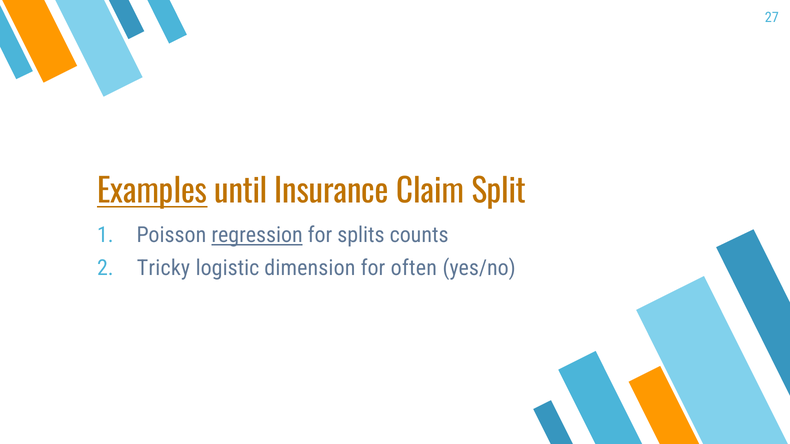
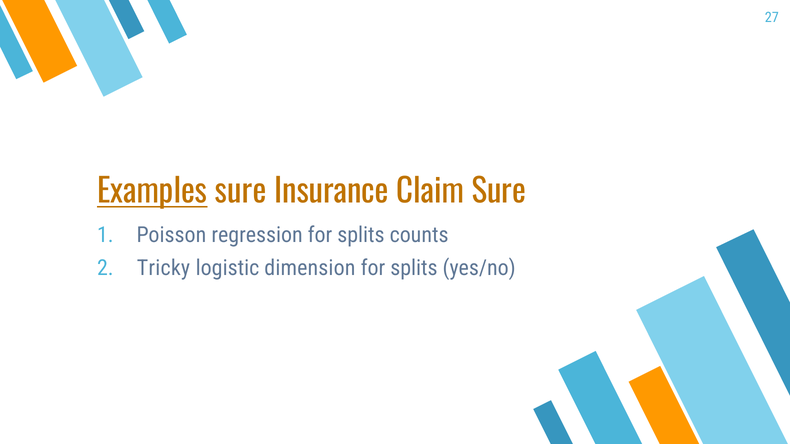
Examples until: until -> sure
Claim Split: Split -> Sure
regression underline: present -> none
often at (414, 268): often -> splits
